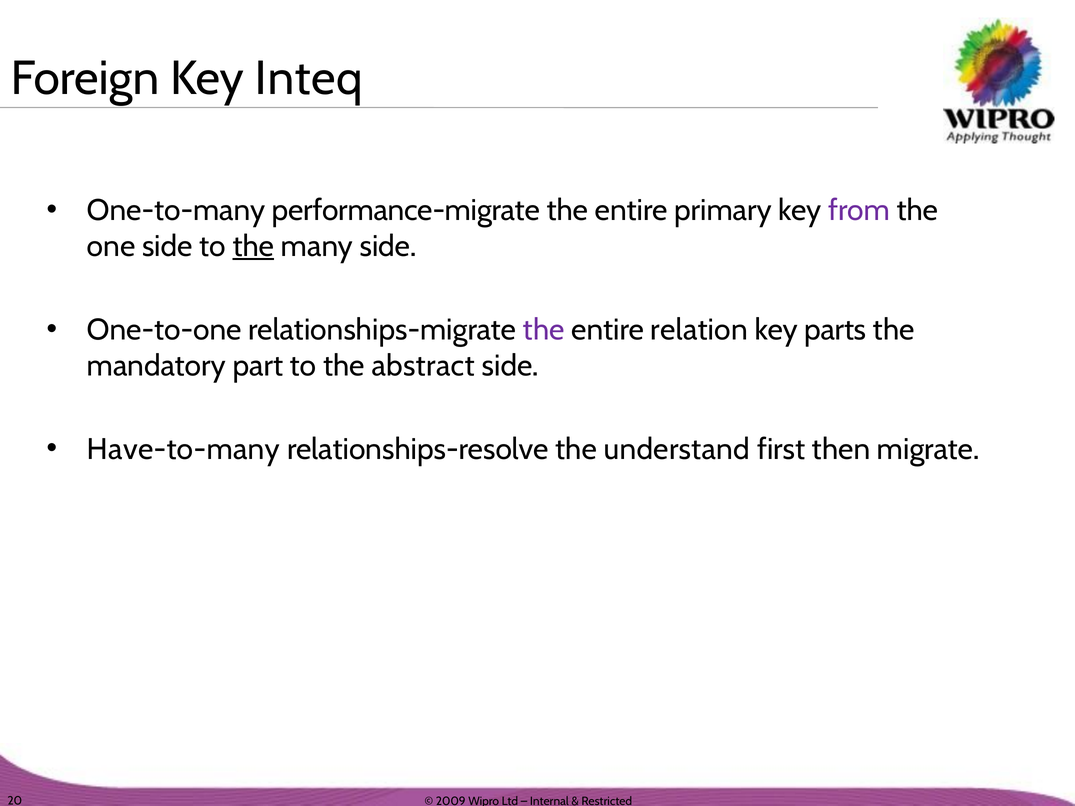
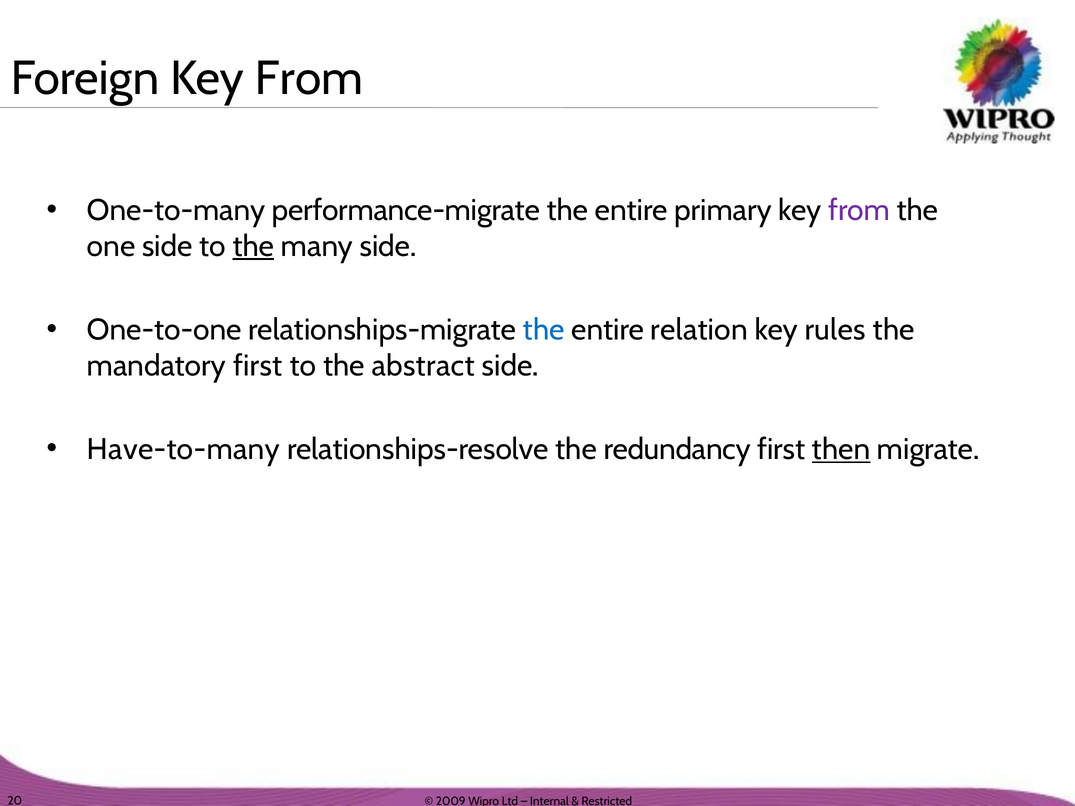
Foreign Key Inteq: Inteq -> From
the at (544, 330) colour: purple -> blue
parts: parts -> rules
mandatory part: part -> first
understand: understand -> redundancy
then underline: none -> present
